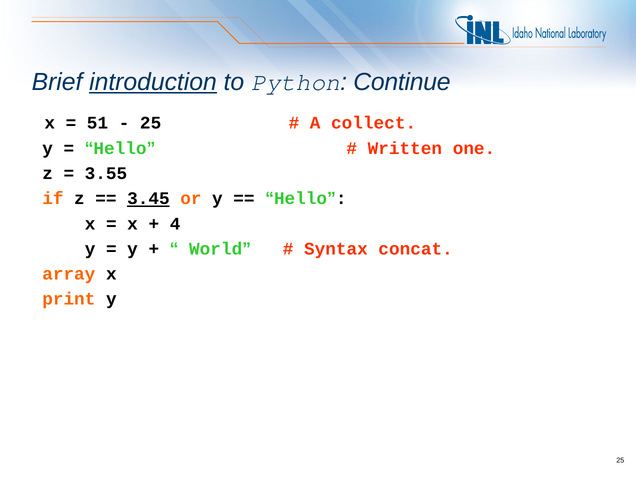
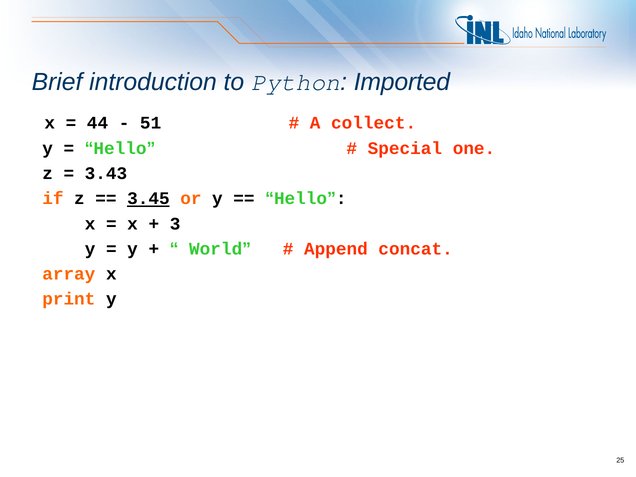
introduction underline: present -> none
Continue: Continue -> Imported
51: 51 -> 44
25 at (151, 123): 25 -> 51
Written: Written -> Special
3.55: 3.55 -> 3.43
4: 4 -> 3
Syntax: Syntax -> Append
